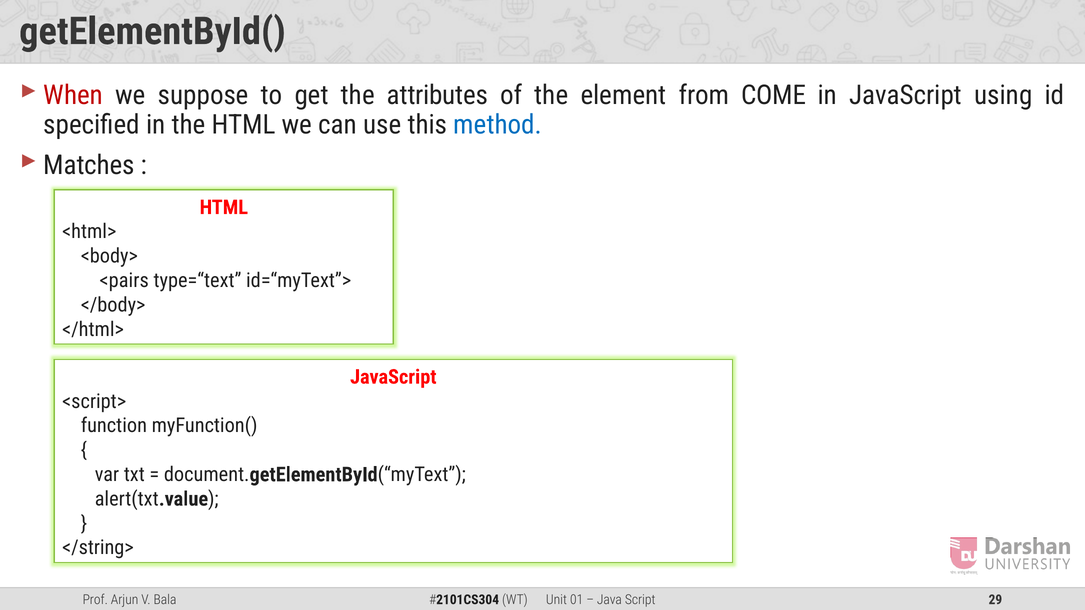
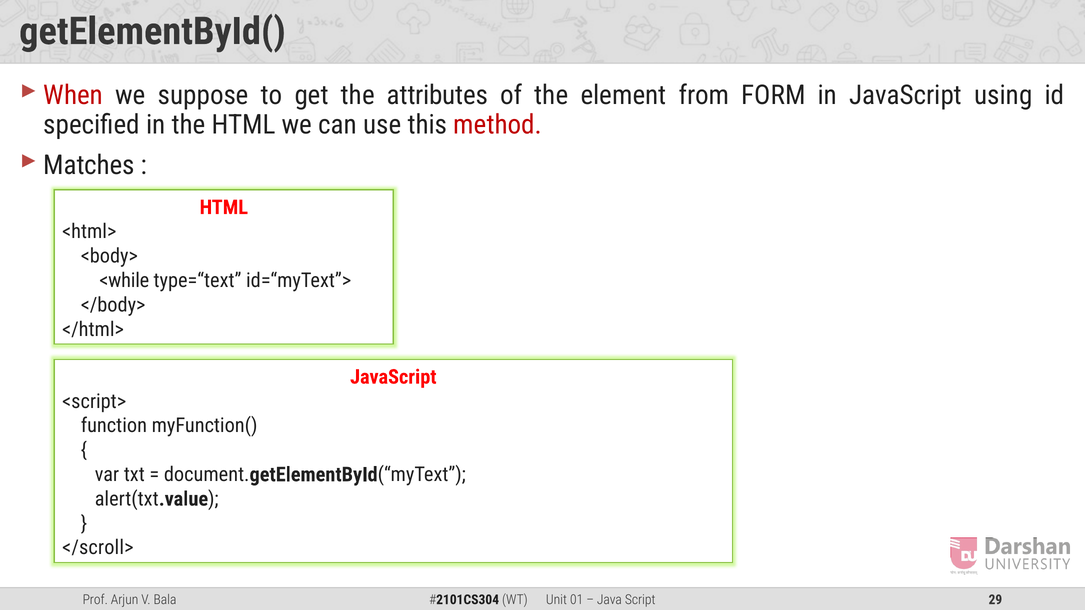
COME: COME -> FORM
method colour: blue -> red
<pairs: <pairs -> <while
</string>: </string> -> </scroll>
